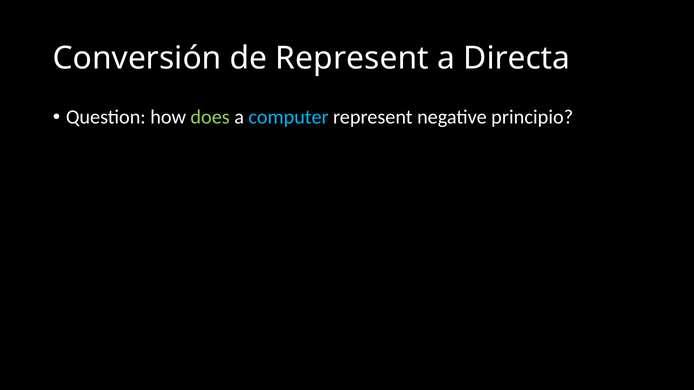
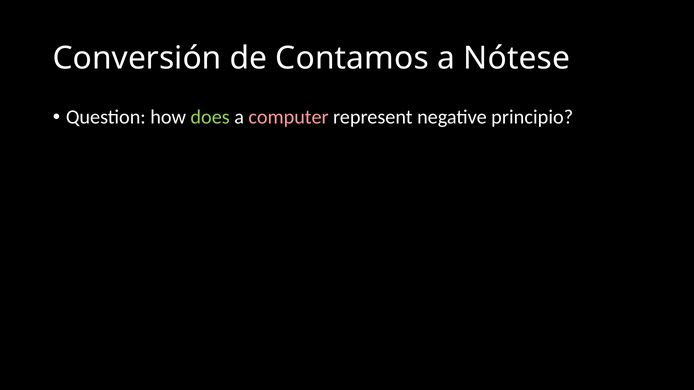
de Represent: Represent -> Contamos
Directa: Directa -> Nótese
computer colour: light blue -> pink
